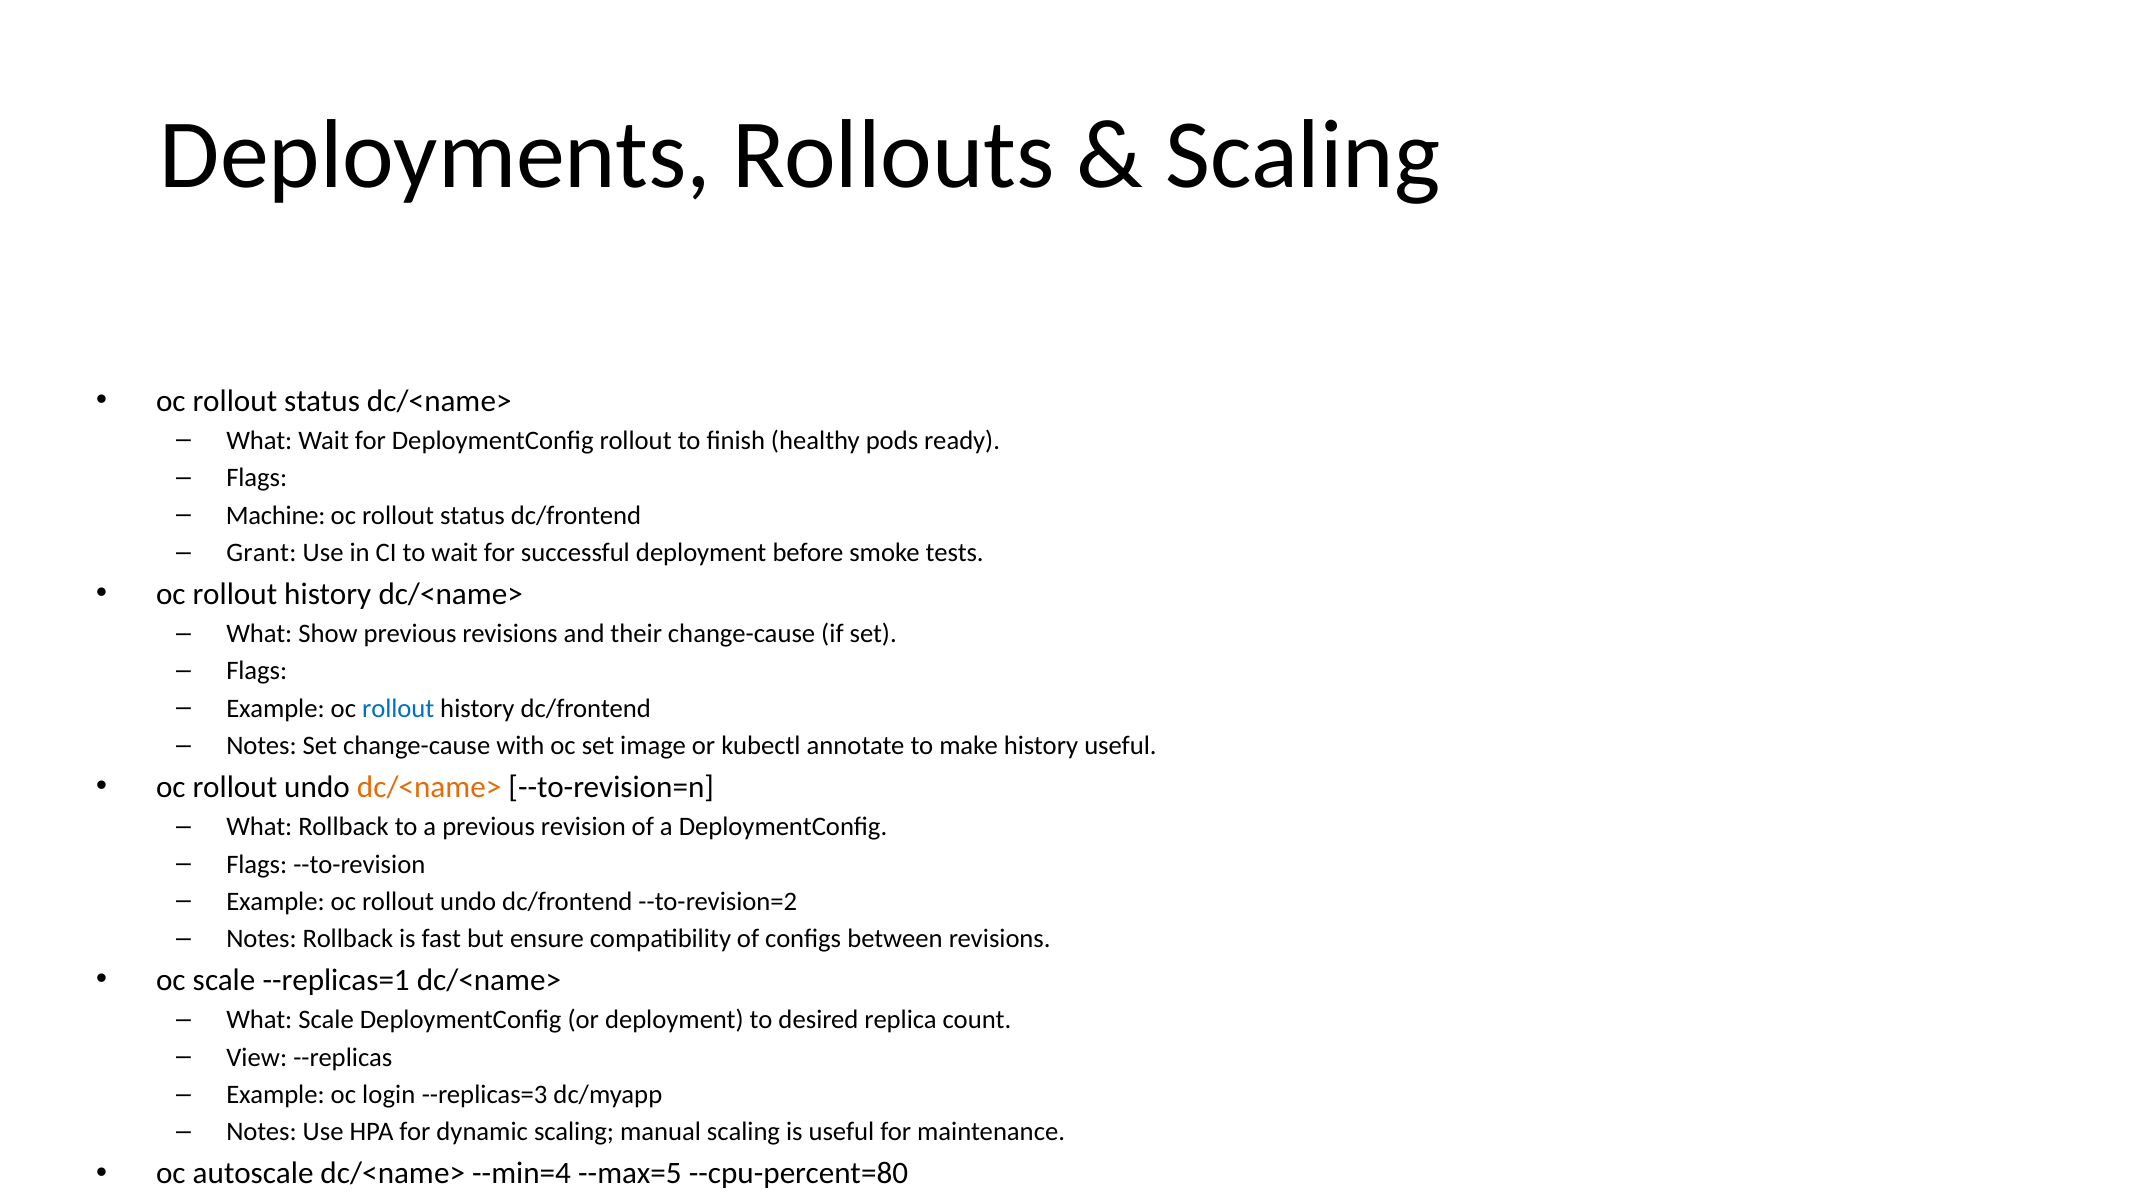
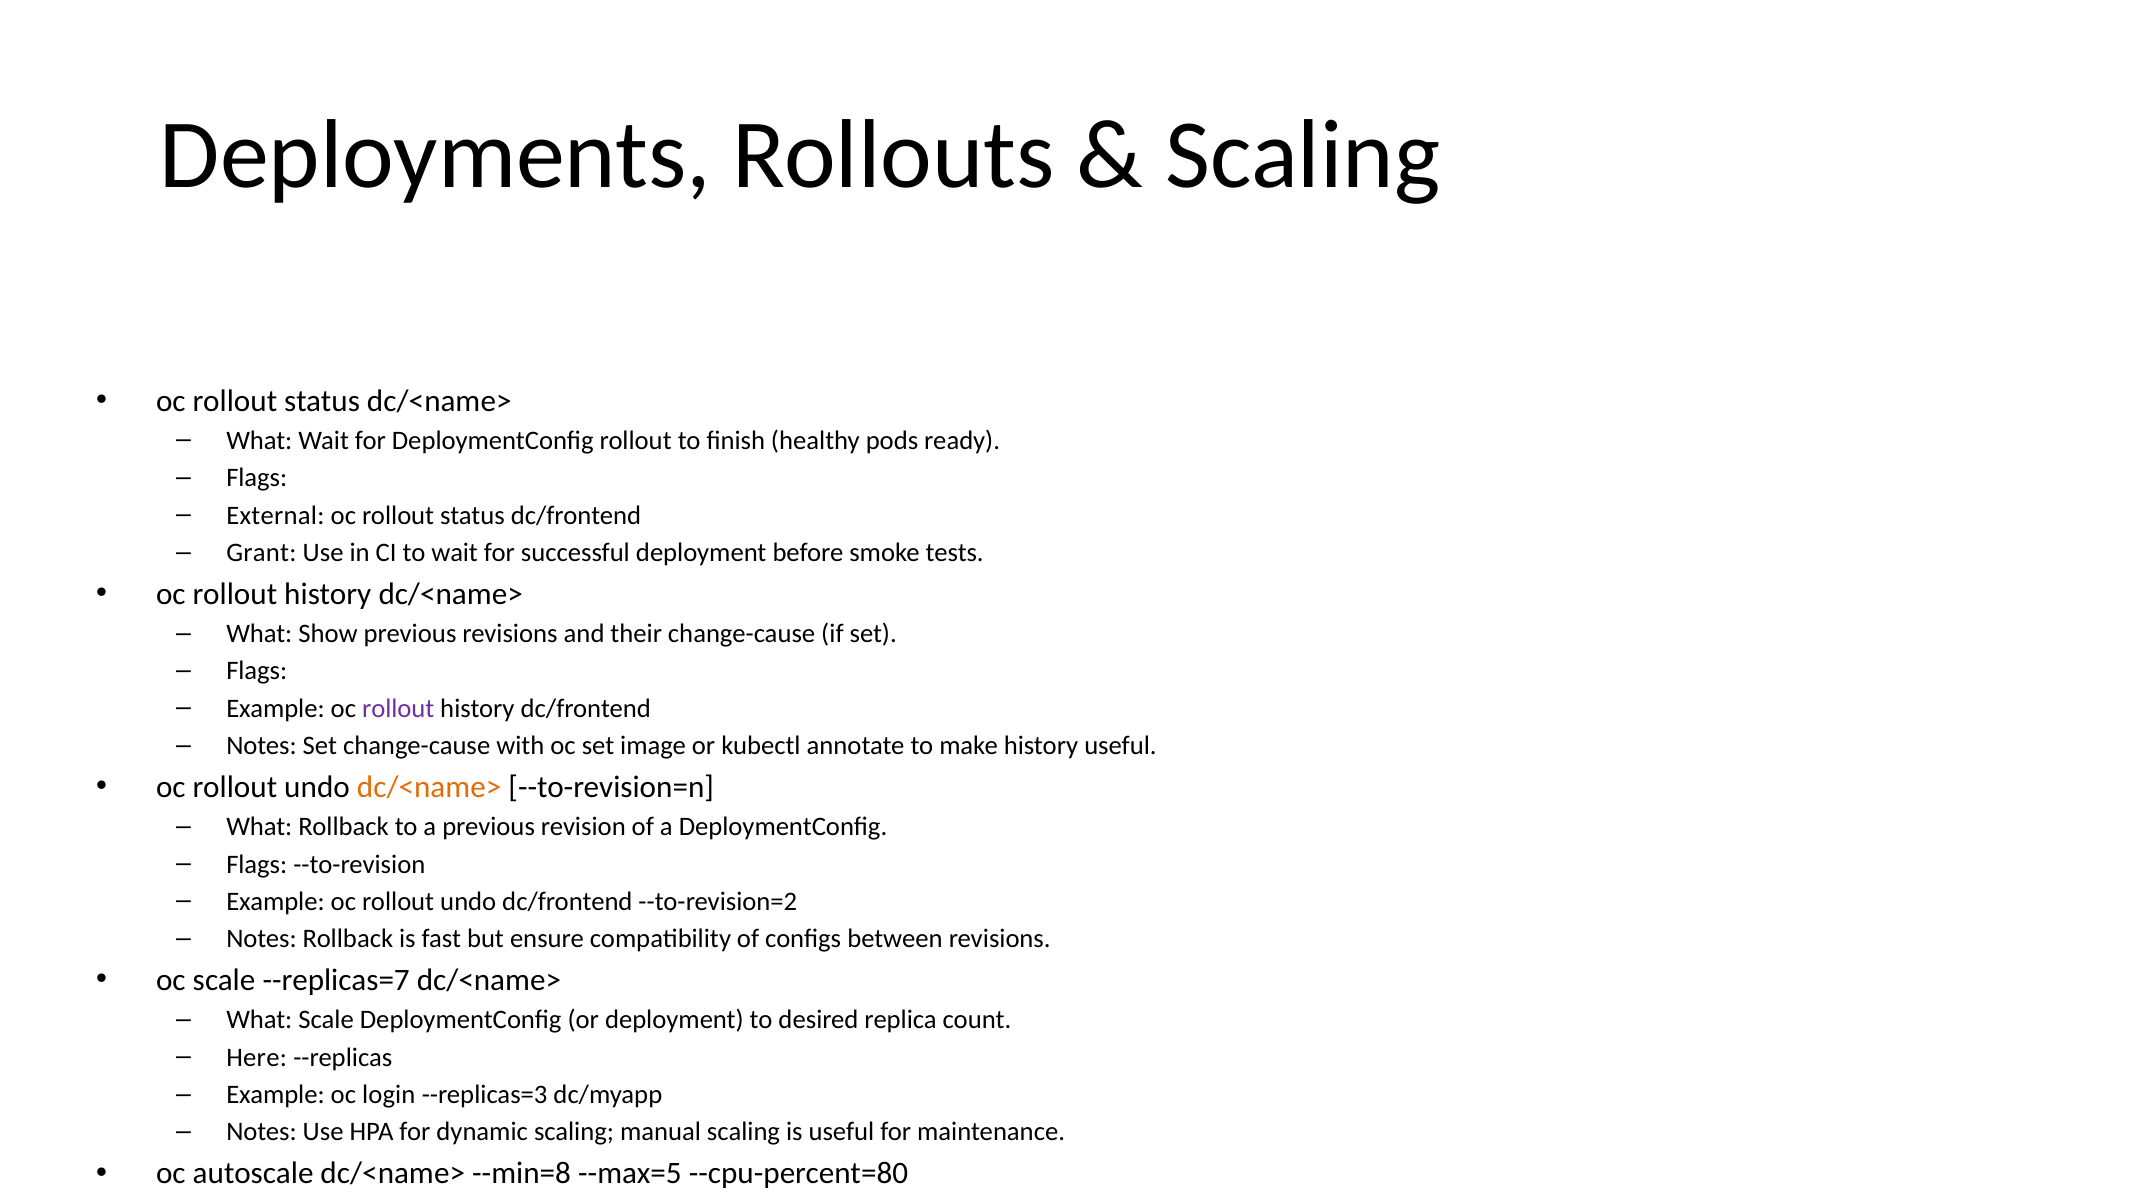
Machine: Machine -> External
rollout at (398, 709) colour: blue -> purple
--replicas=1: --replicas=1 -> --replicas=7
View: View -> Here
--min=4: --min=4 -> --min=8
